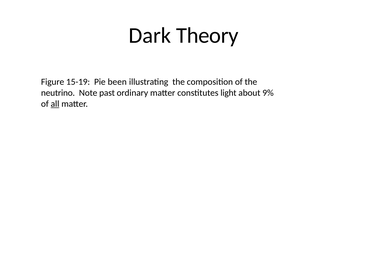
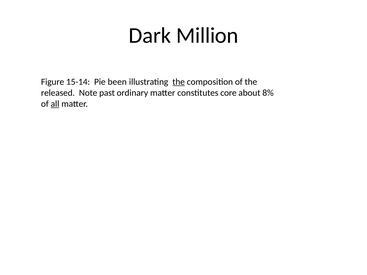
Theory: Theory -> Million
15-19: 15-19 -> 15-14
the at (179, 82) underline: none -> present
neutrino: neutrino -> released
light: light -> core
9%: 9% -> 8%
